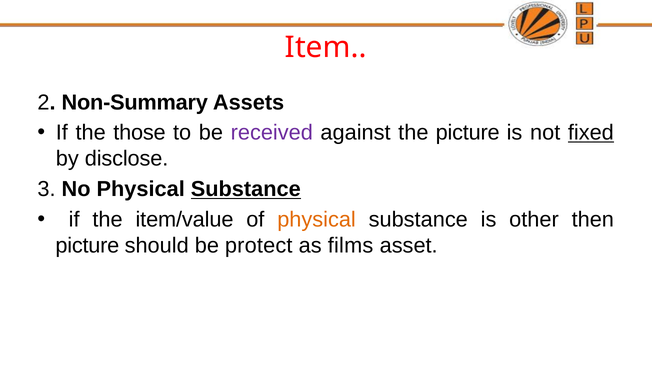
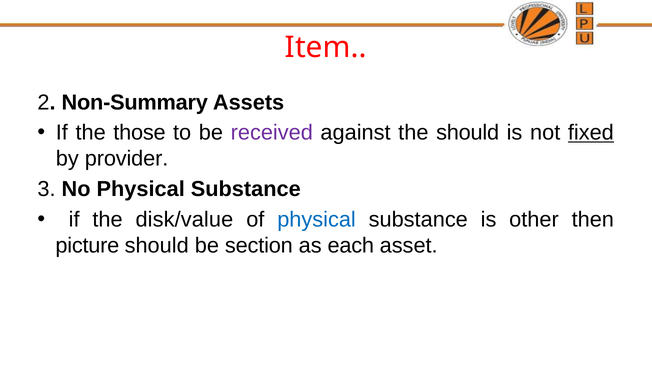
the picture: picture -> should
disclose: disclose -> provider
Substance at (246, 190) underline: present -> none
item/value: item/value -> disk/value
physical at (317, 220) colour: orange -> blue
protect: protect -> section
films: films -> each
